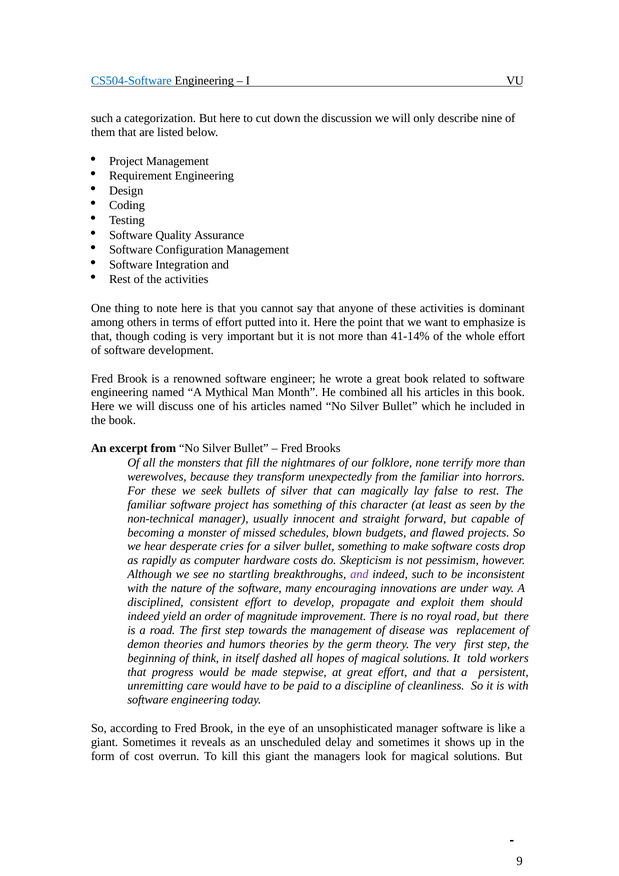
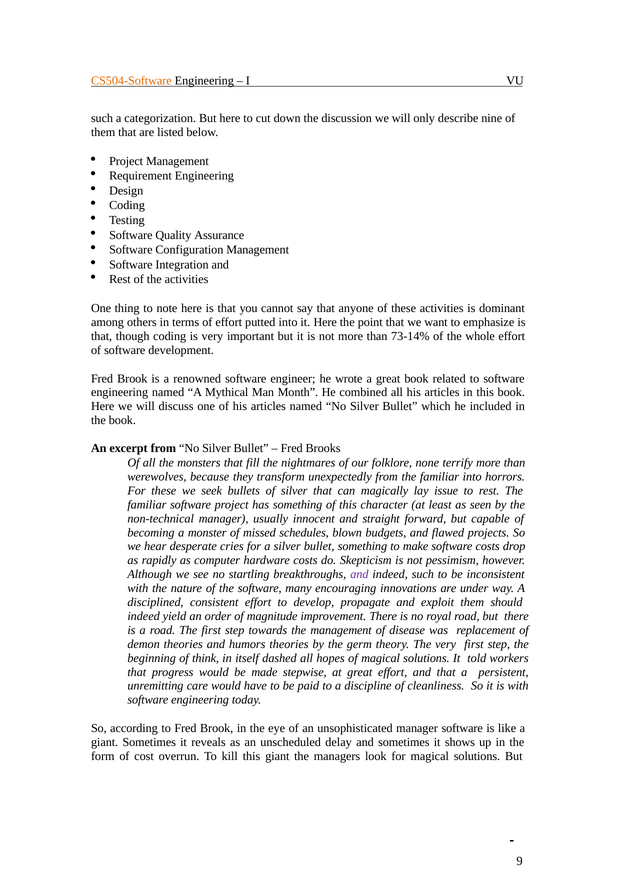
CS504-Software colour: blue -> orange
41-14%: 41-14% -> 73-14%
false: false -> issue
